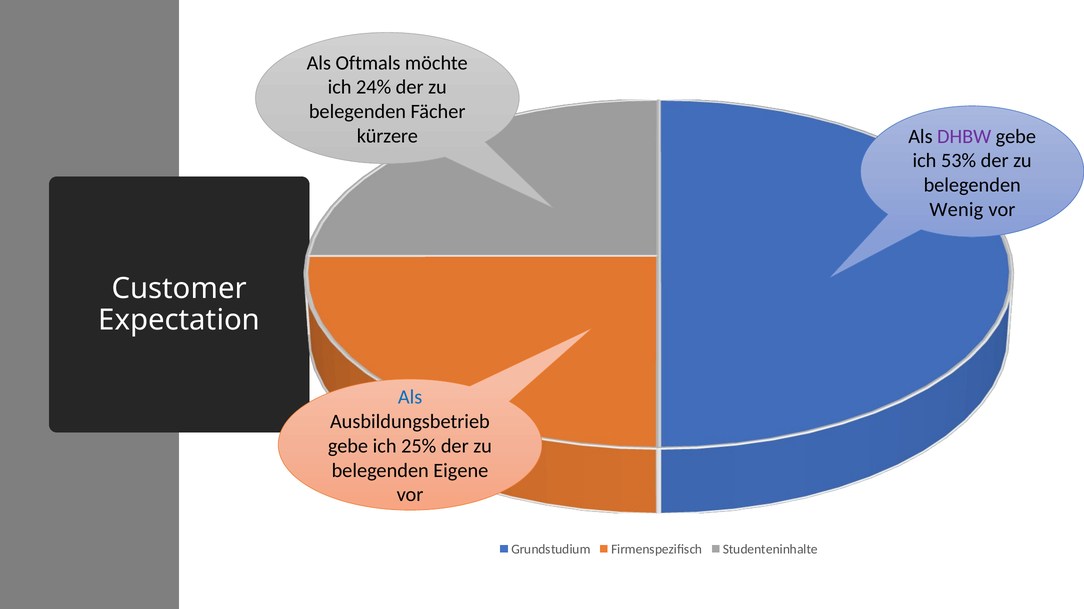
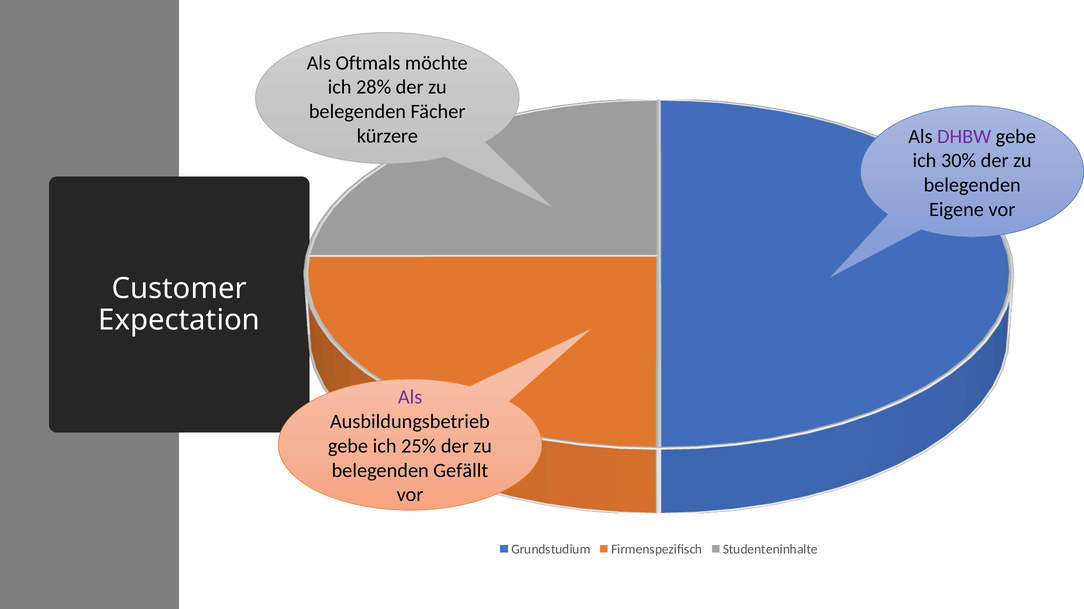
24%: 24% -> 28%
53%: 53% -> 30%
Wenig: Wenig -> Eigene
Als at (410, 398) colour: blue -> purple
Eigene: Eigene -> Gefällt
